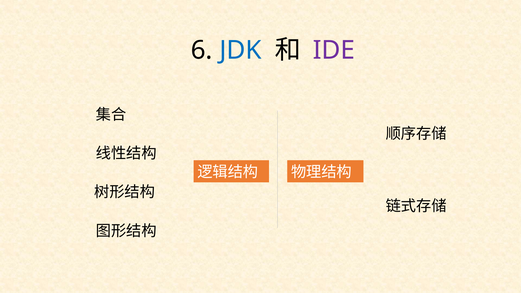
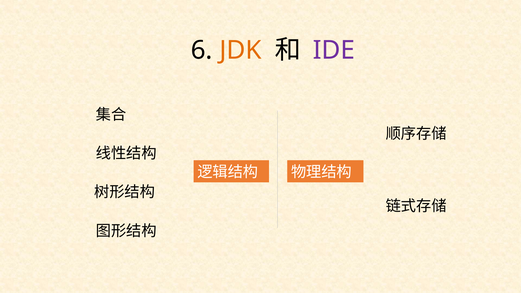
JDK colour: blue -> orange
